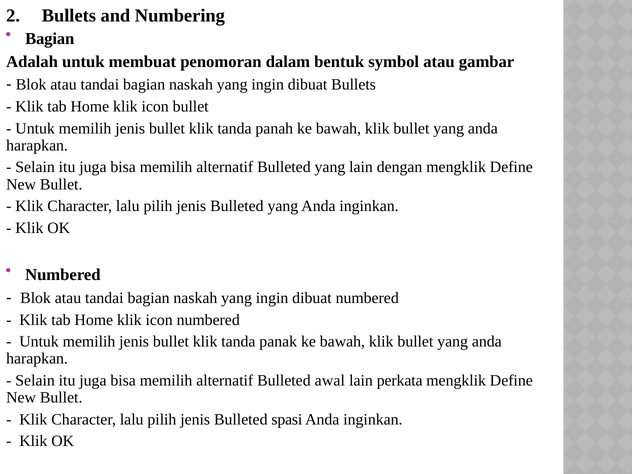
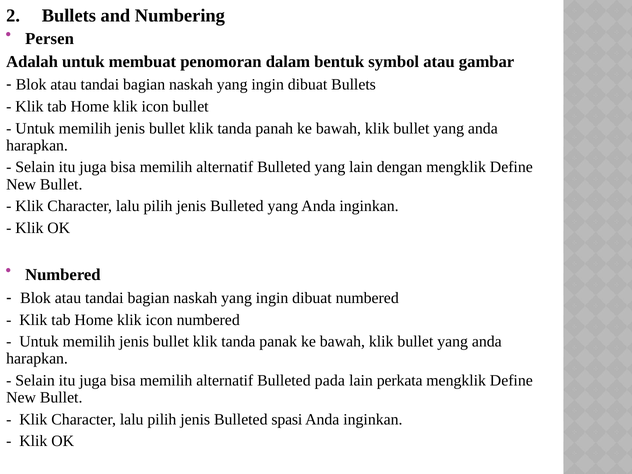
Bagian at (50, 39): Bagian -> Persen
awal: awal -> pada
